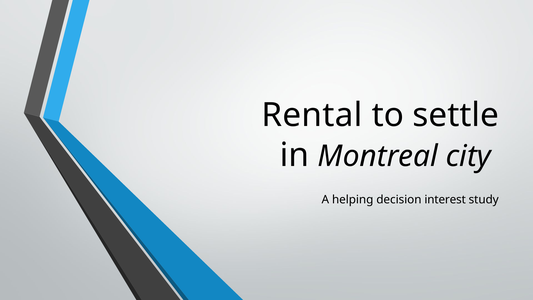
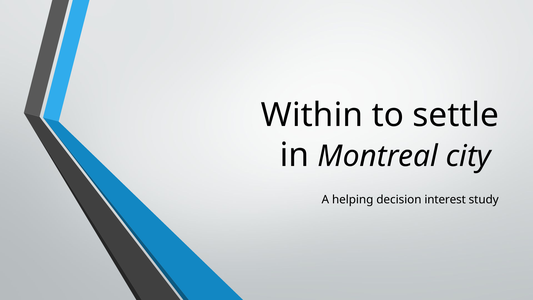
Rental: Rental -> Within
